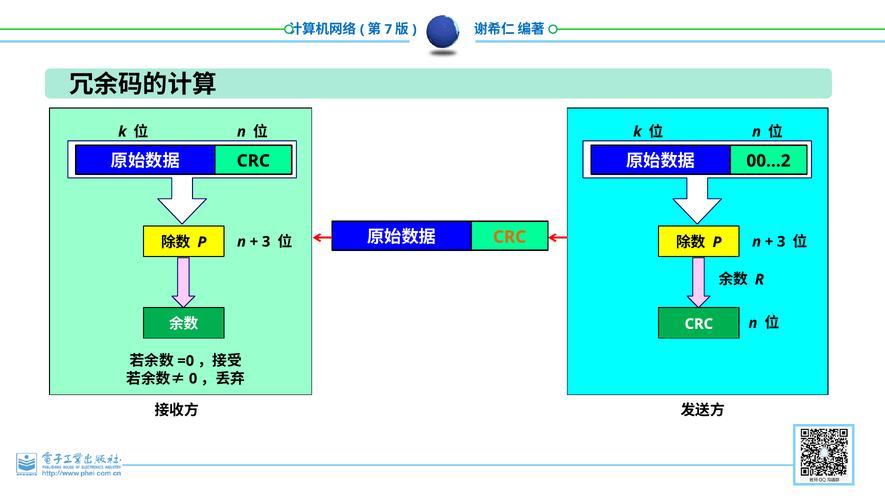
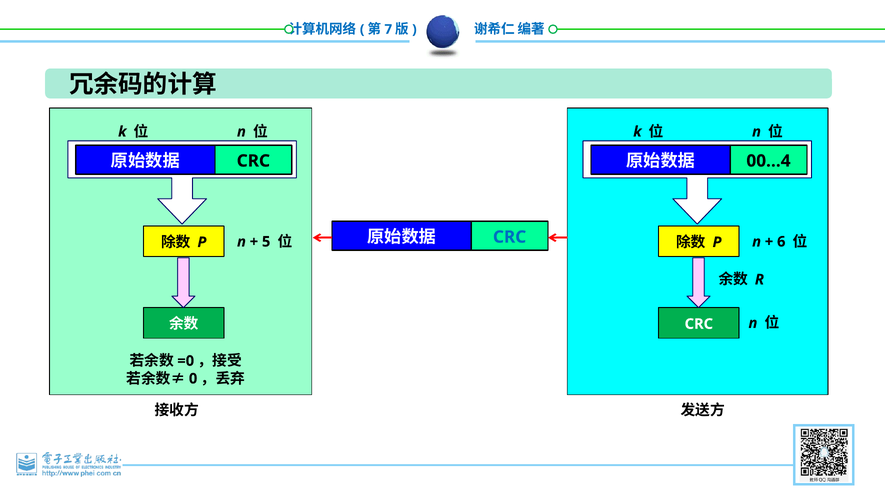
00…2: 00…2 -> 00…4
CRC at (510, 237) colour: orange -> blue
3 at (266, 242): 3 -> 5
3 at (781, 242): 3 -> 6
